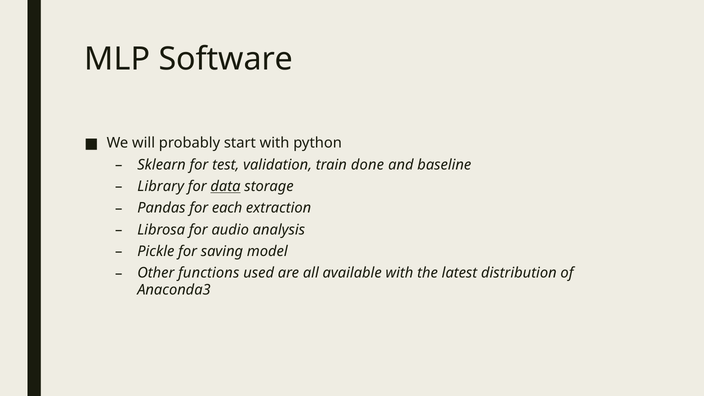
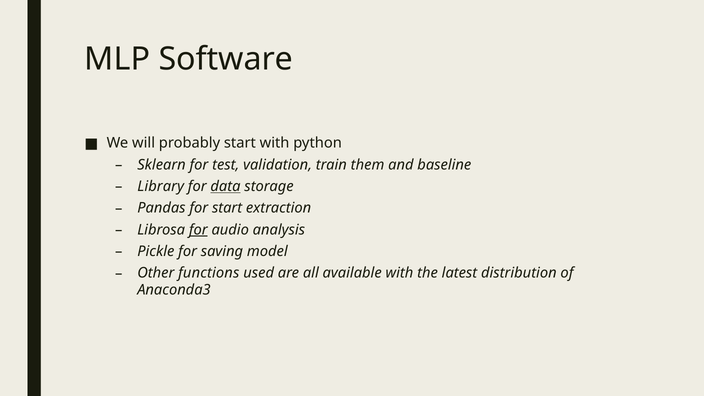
done: done -> them
for each: each -> start
for at (198, 230) underline: none -> present
